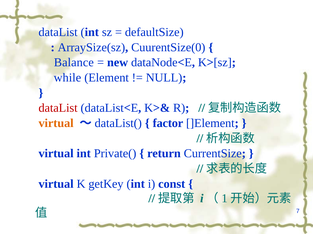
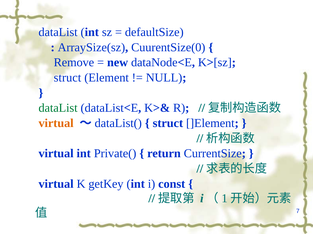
Balance: Balance -> Remove
while at (67, 78): while -> struct
dataList at (58, 108) colour: red -> green
factor at (168, 124): factor -> struct
